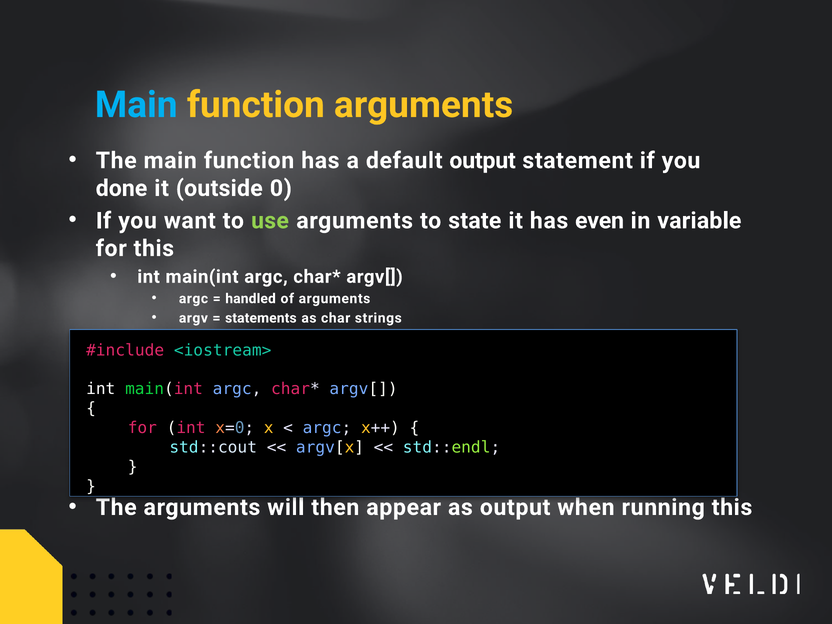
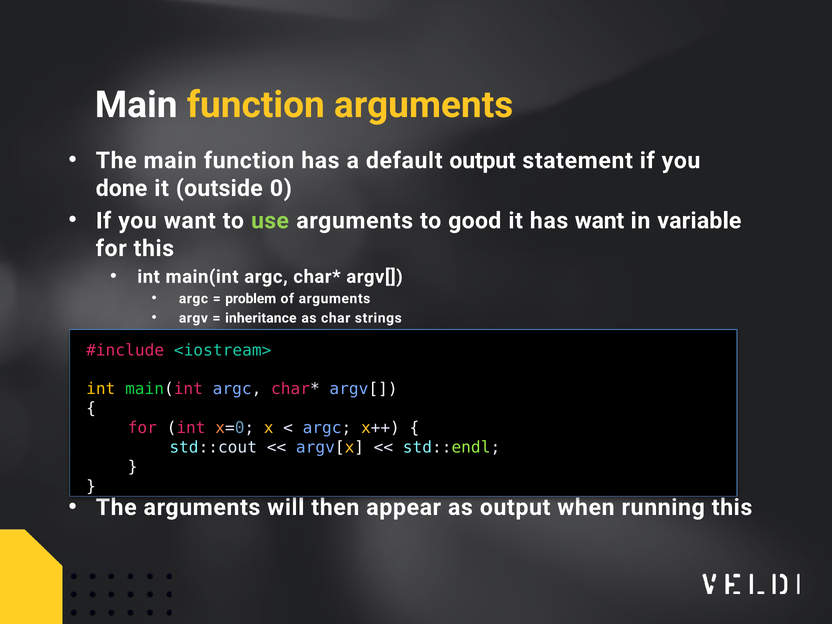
Main at (136, 105) colour: light blue -> white
state: state -> good
has even: even -> want
handled: handled -> problem
statements: statements -> inheritance
int at (101, 389) colour: white -> yellow
